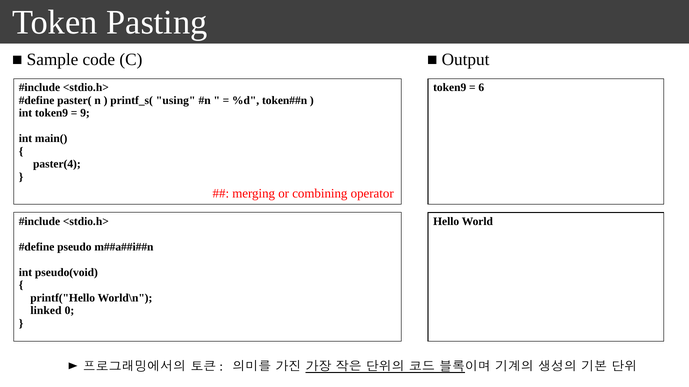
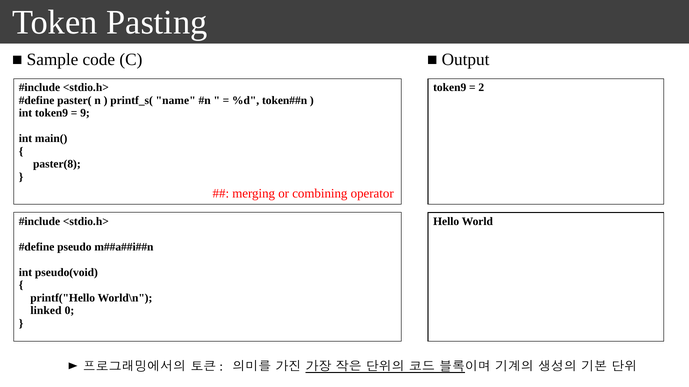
6: 6 -> 2
using: using -> name
paster(4: paster(4 -> paster(8
